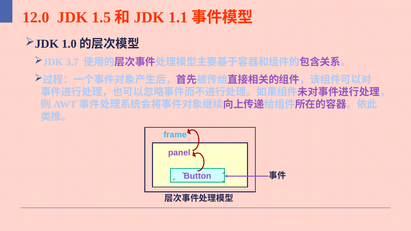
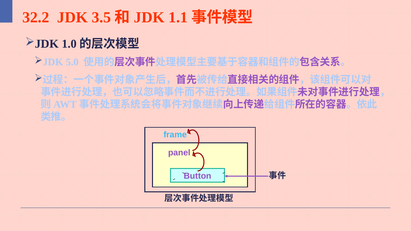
12.0: 12.0 -> 32.2
1.5: 1.5 -> 3.5
3.7: 3.7 -> 5.0
